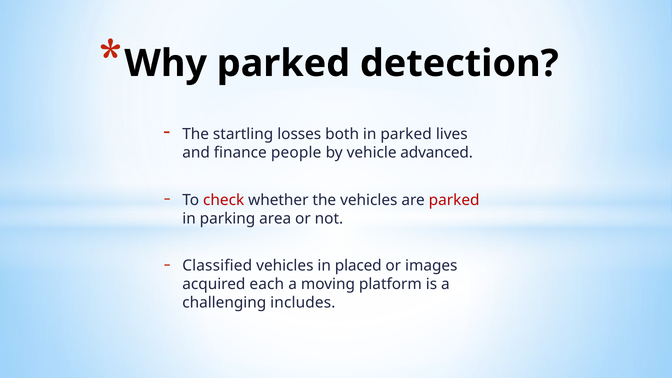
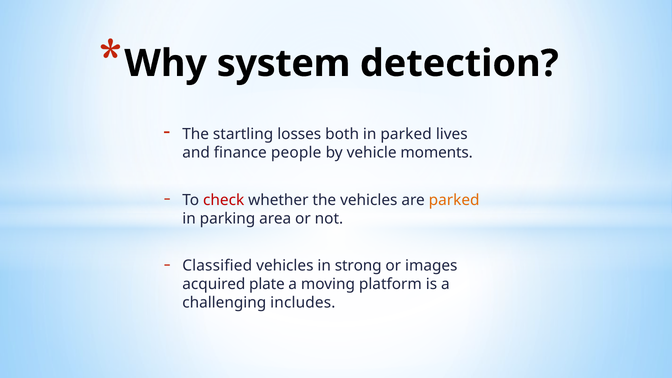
Why parked: parked -> system
advanced: advanced -> moments
parked at (454, 200) colour: red -> orange
placed: placed -> strong
each: each -> plate
